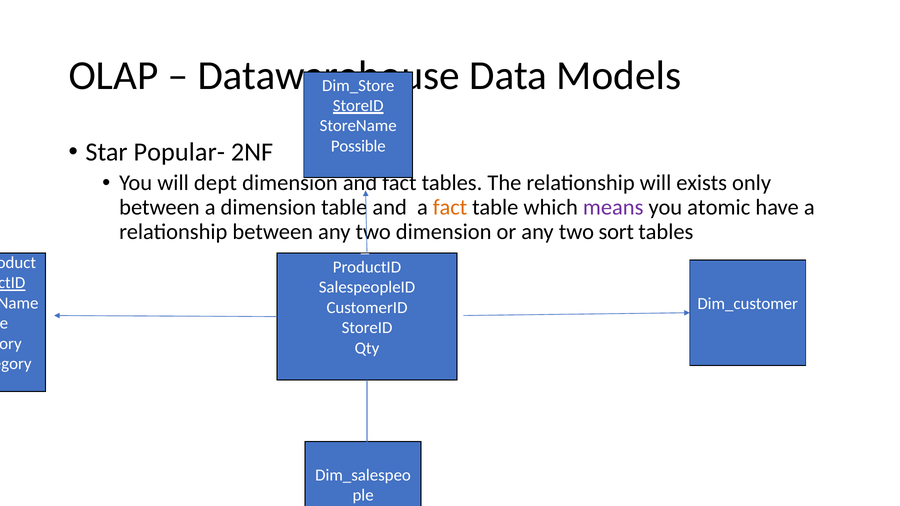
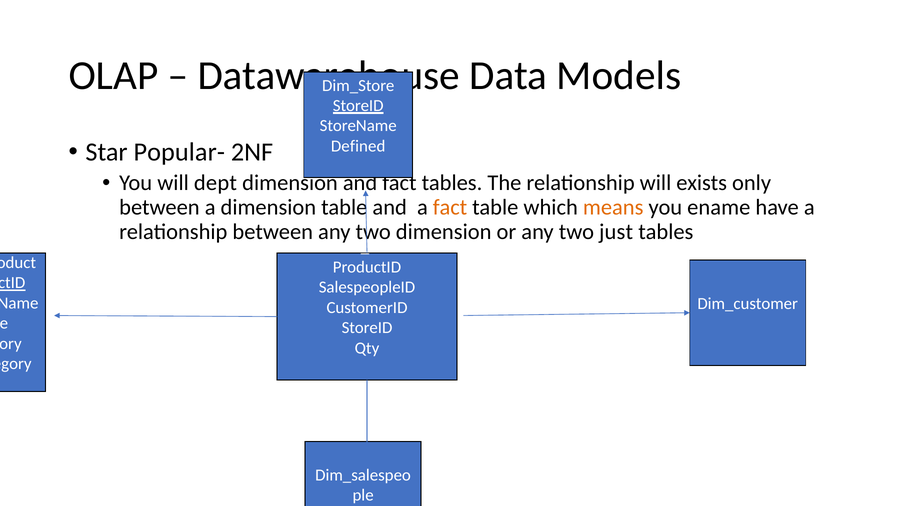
Possible: Possible -> Defined
means colour: purple -> orange
atomic: atomic -> ename
sort: sort -> just
